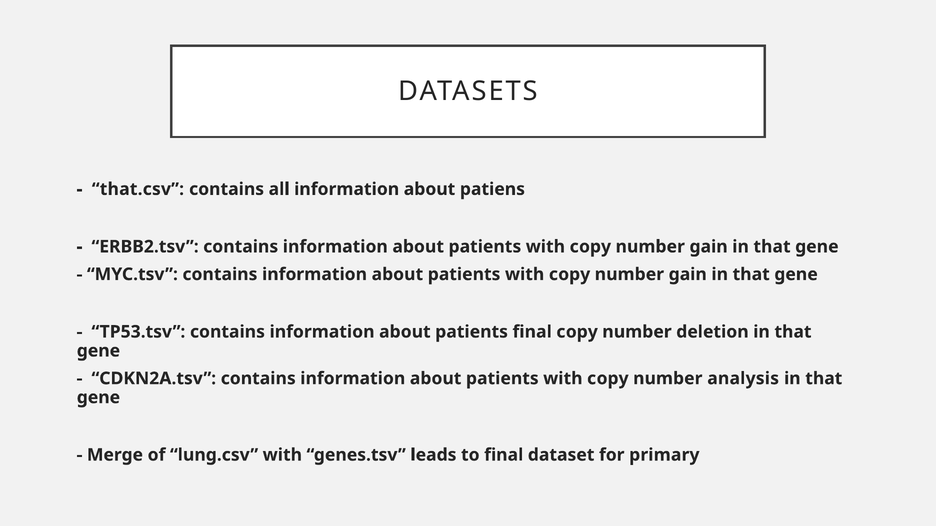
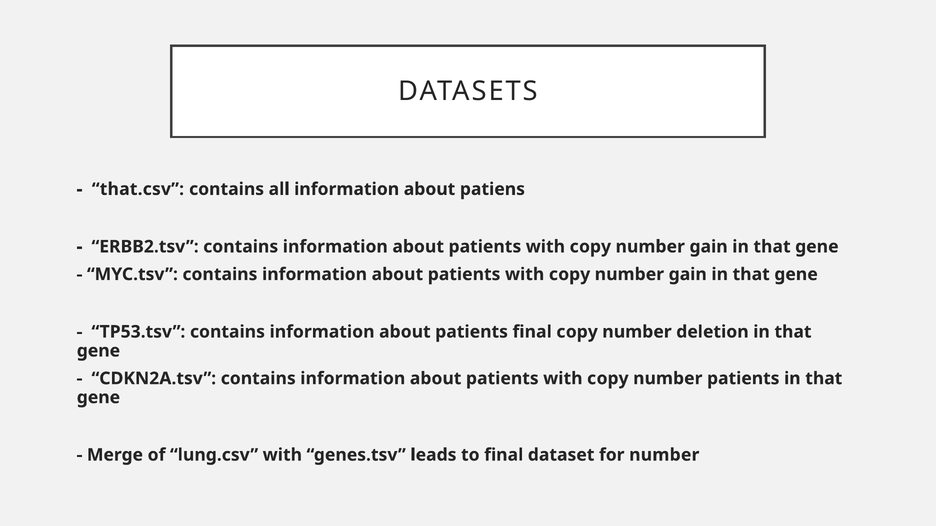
number analysis: analysis -> patients
for primary: primary -> number
